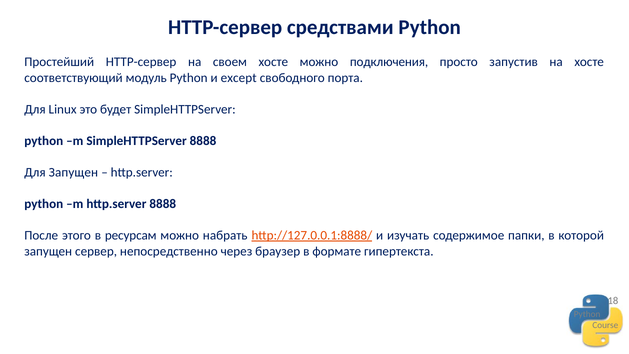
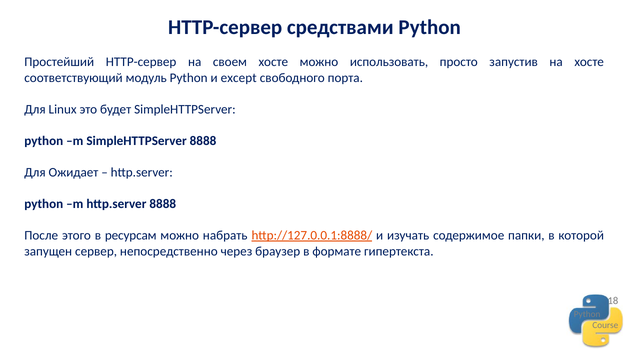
подключения: подключения -> использовать
Для Запущен: Запущен -> Ожидает
